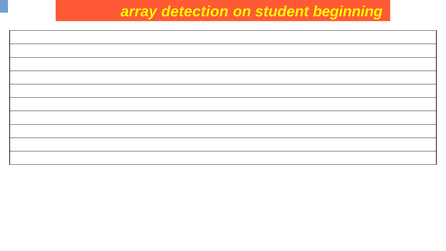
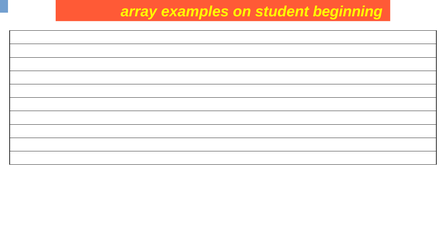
detection: detection -> examples
